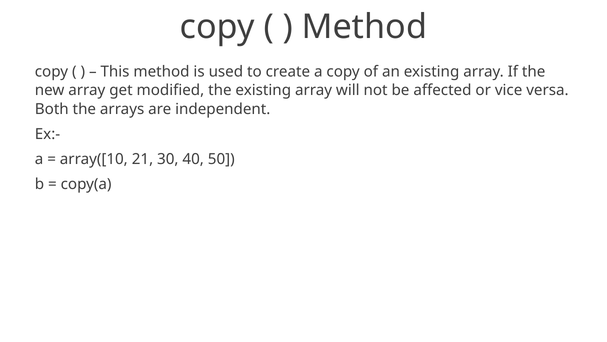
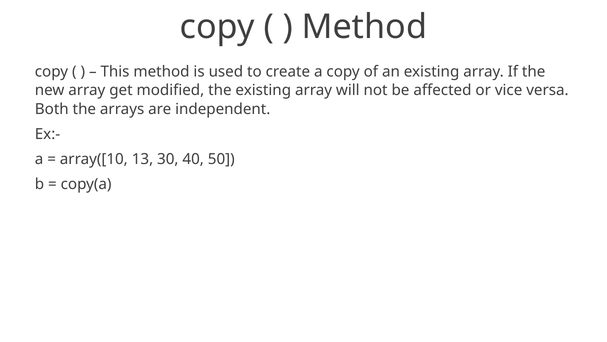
21: 21 -> 13
